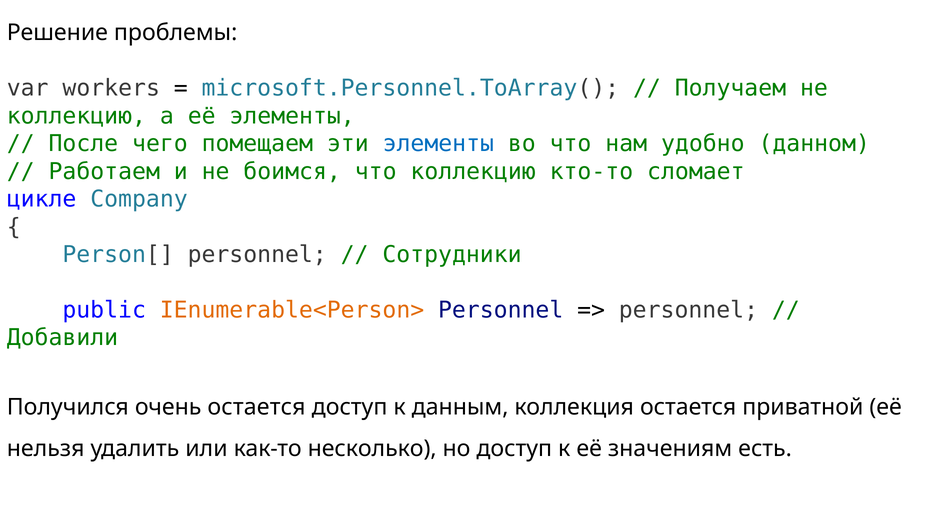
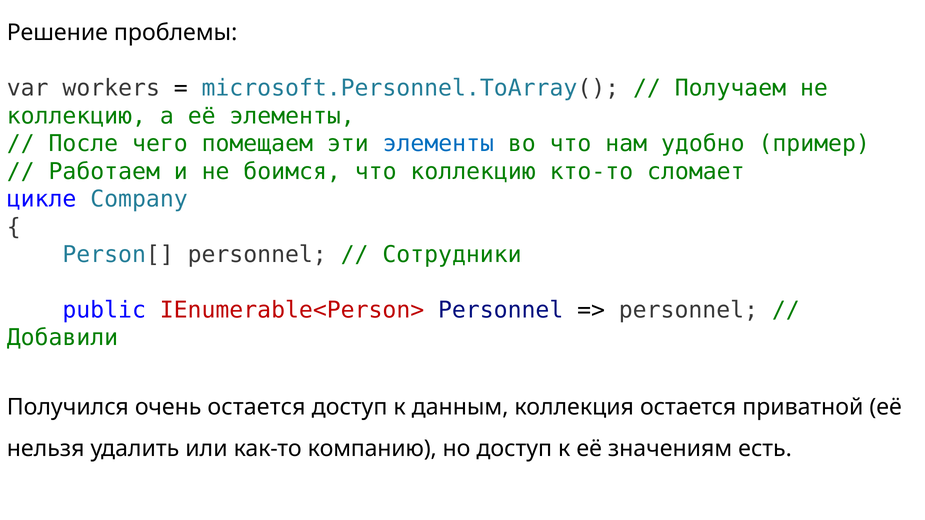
данном: данном -> пример
IEnumerable<Person> colour: orange -> red
несколько: несколько -> компанию
